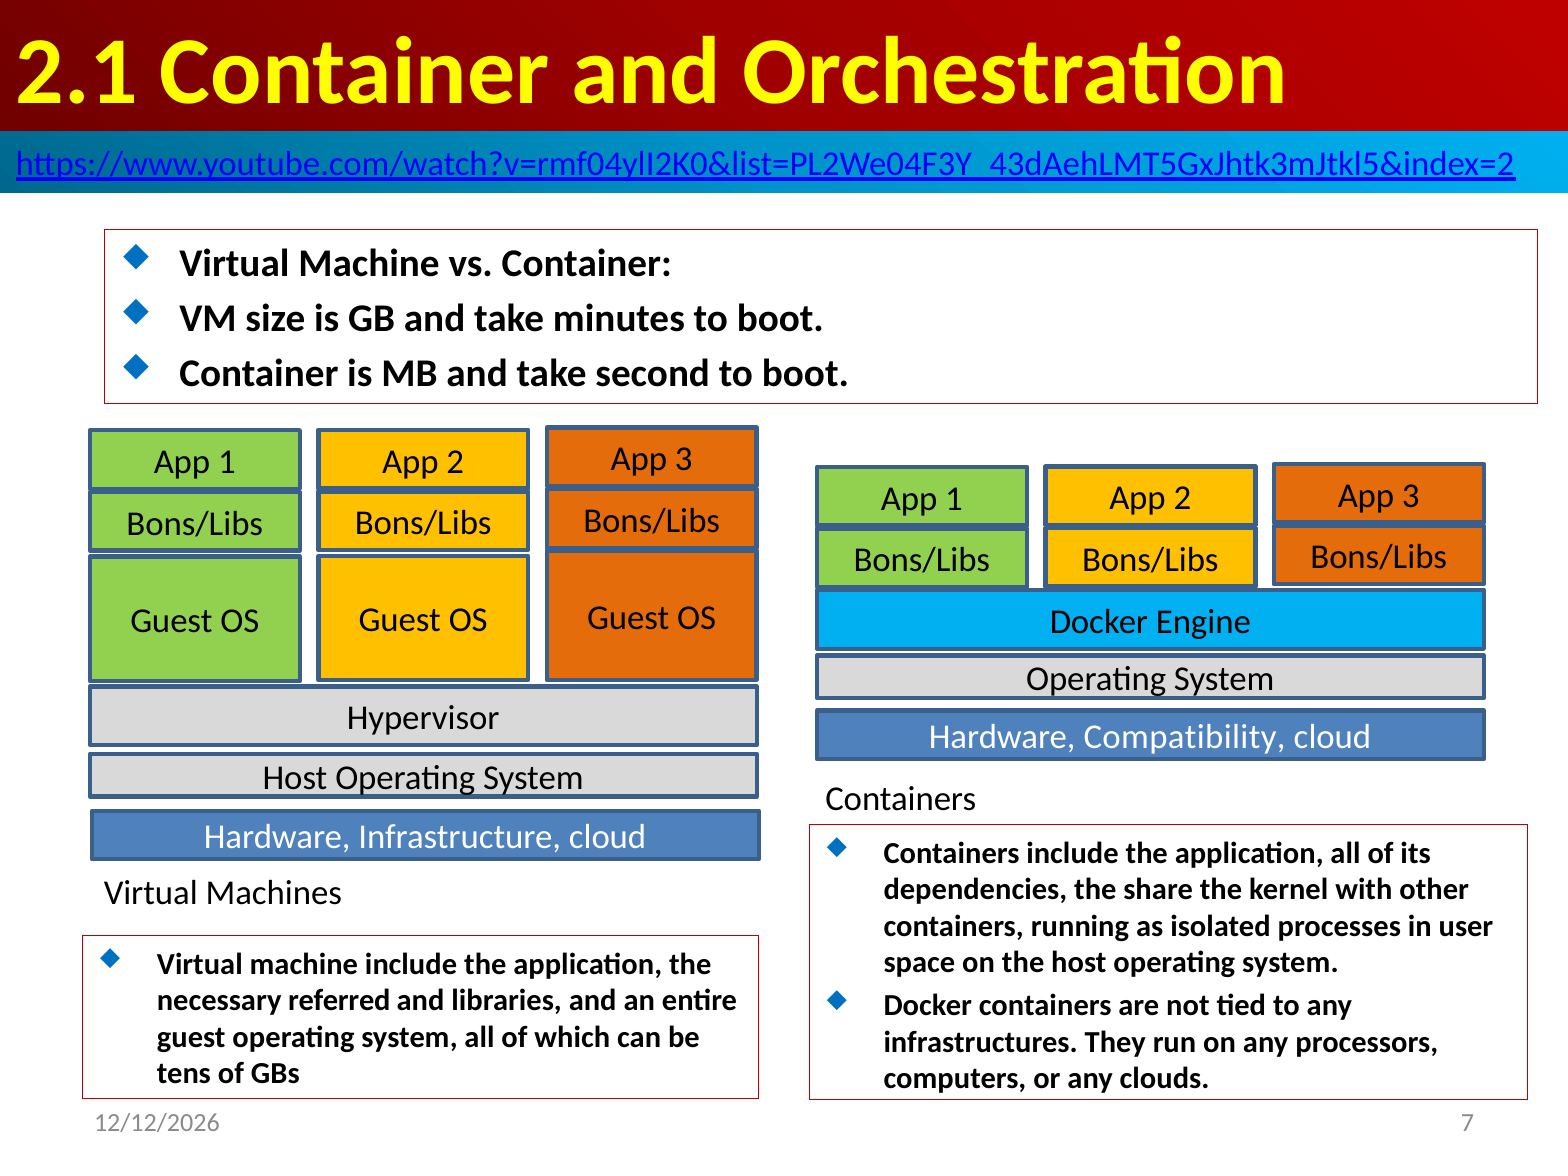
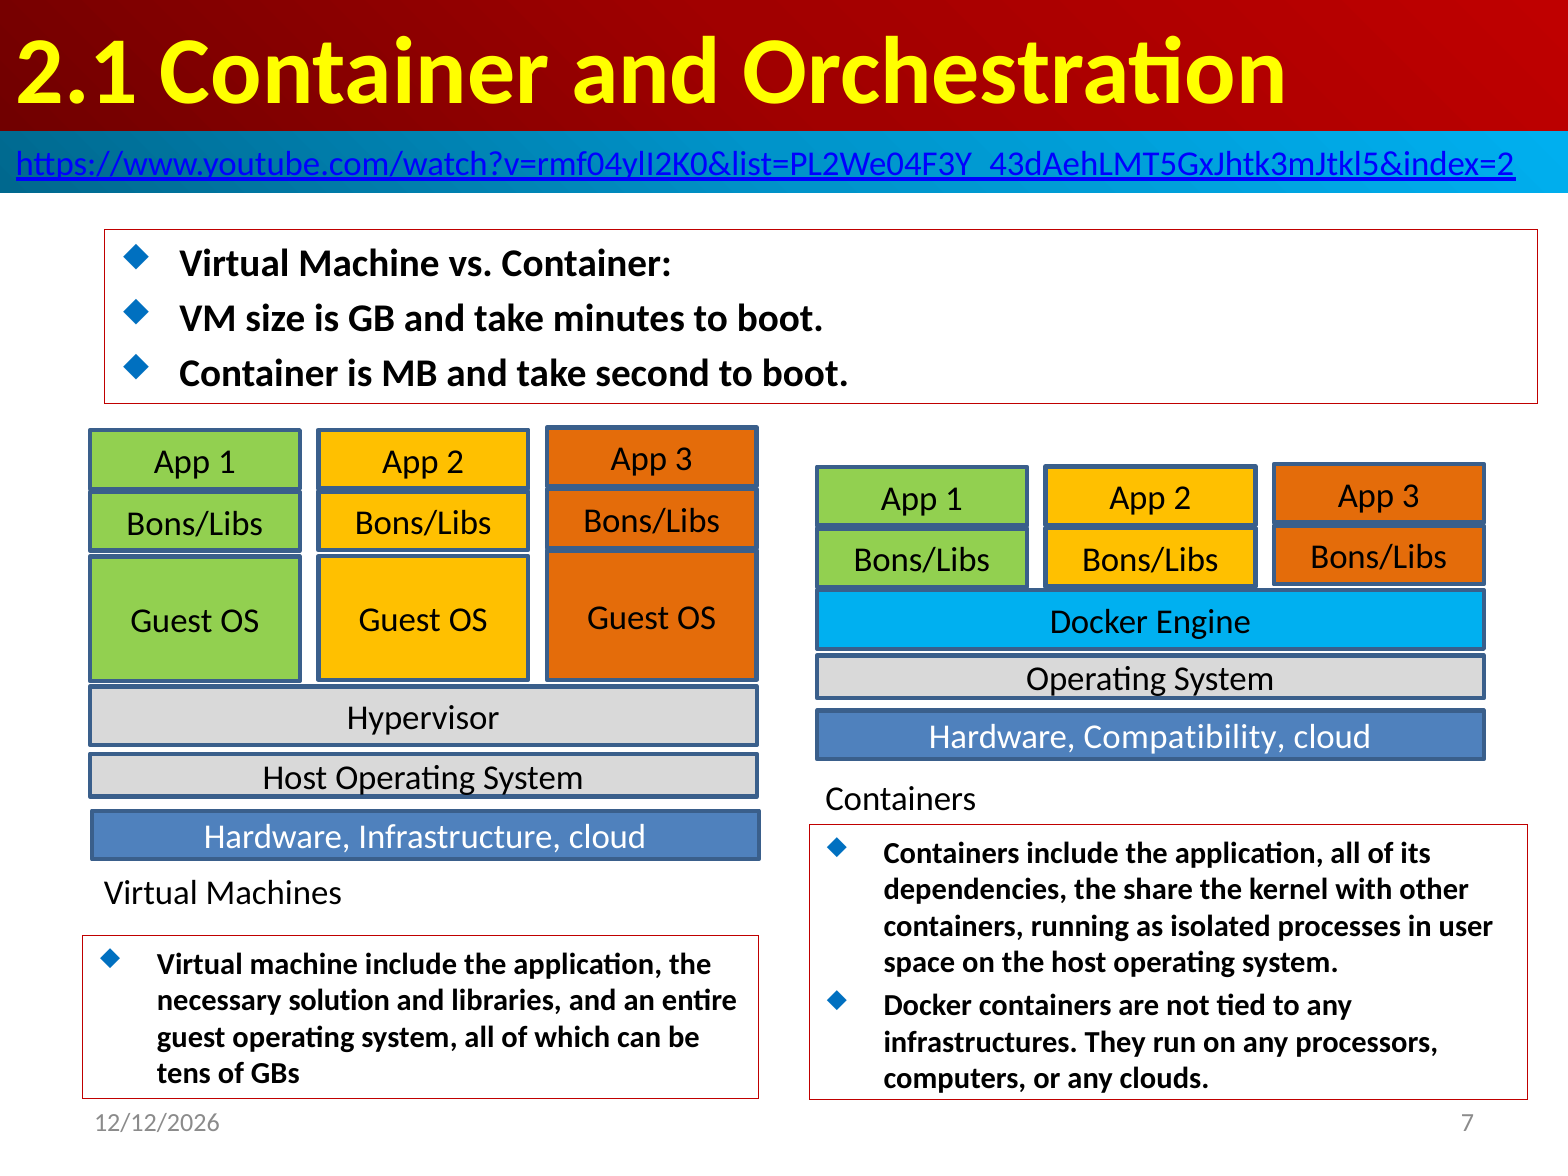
referred: referred -> solution
